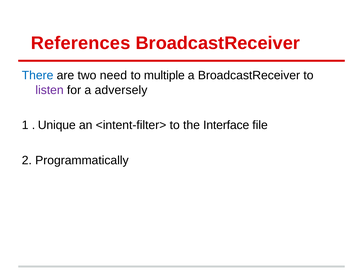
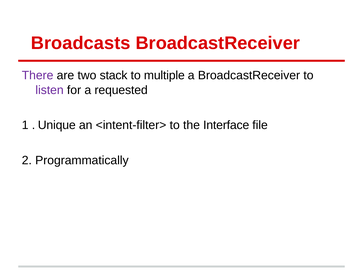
References: References -> Broadcasts
There colour: blue -> purple
need: need -> stack
adversely: adversely -> requested
